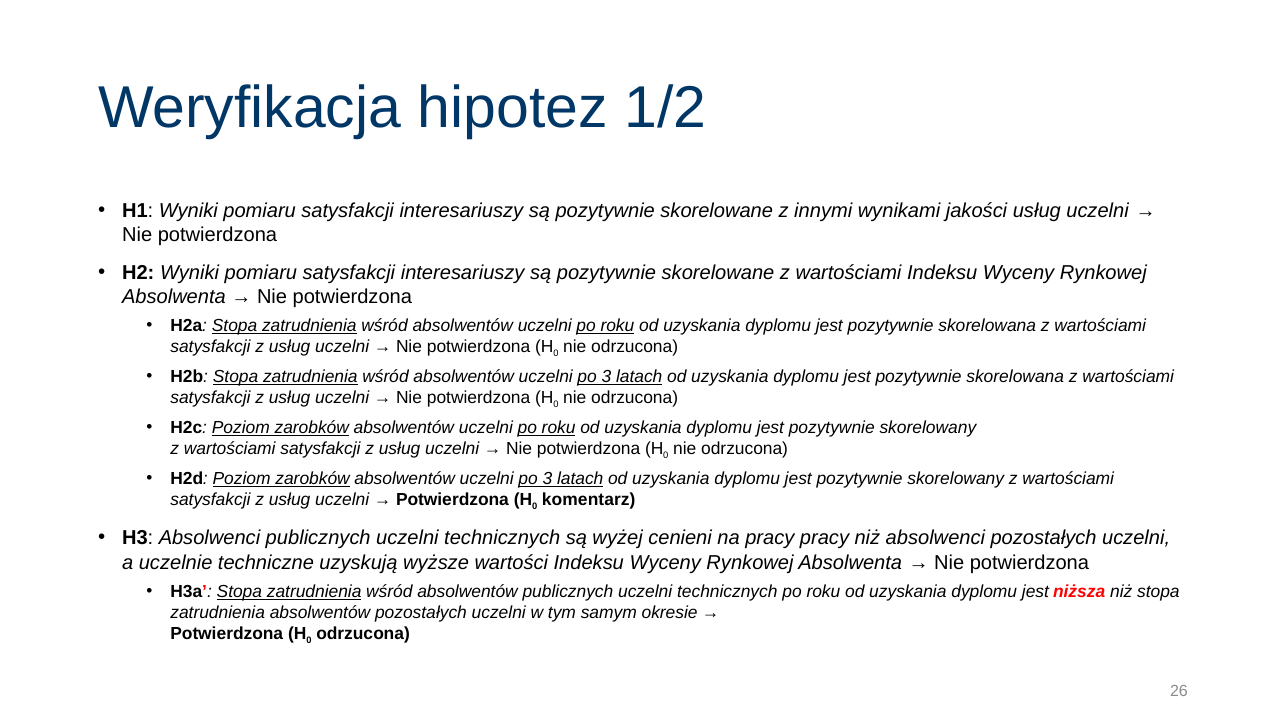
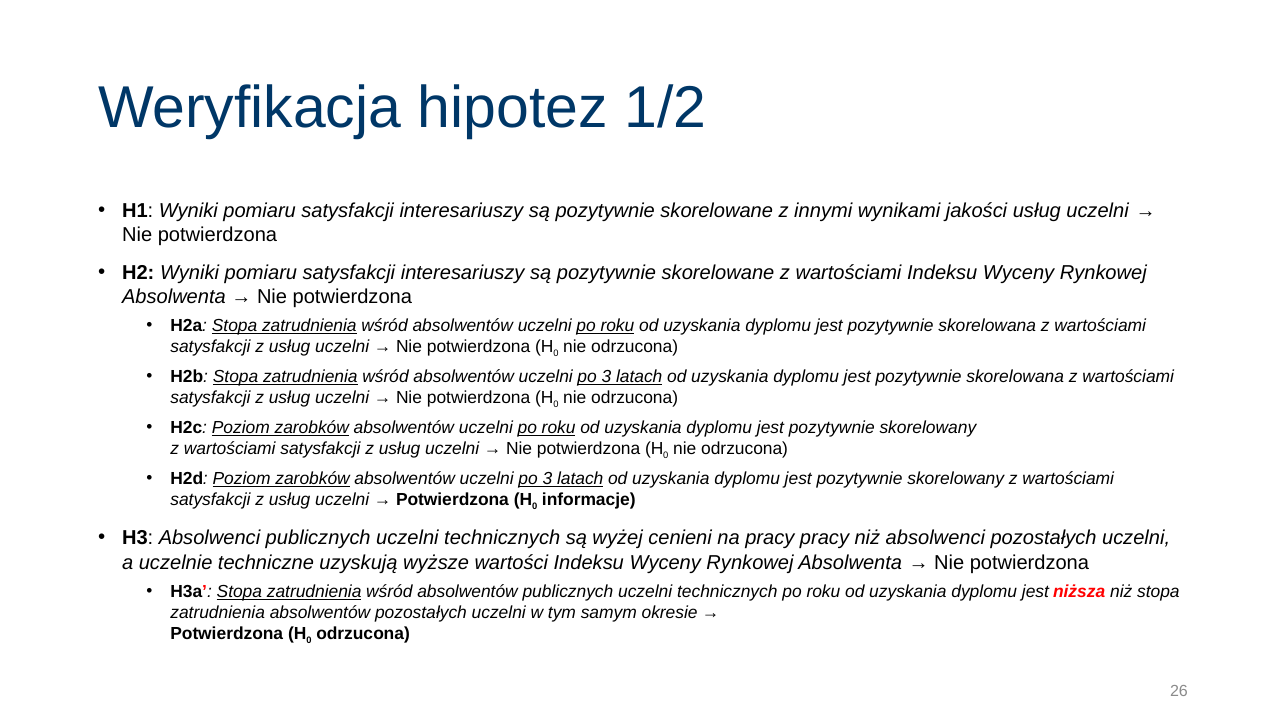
komentarz: komentarz -> informacje
